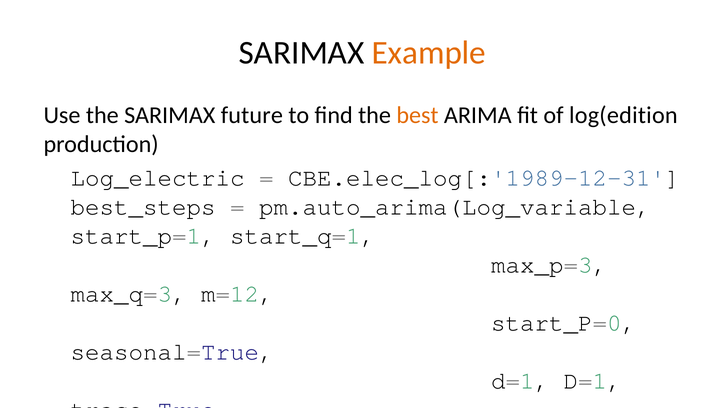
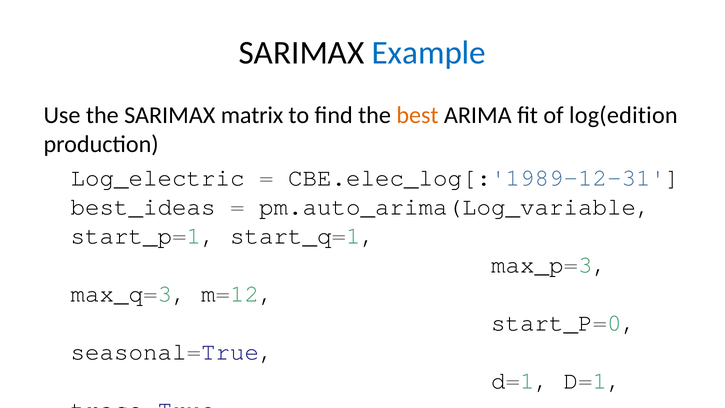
Example colour: orange -> blue
future: future -> matrix
best_steps: best_steps -> best_ideas
